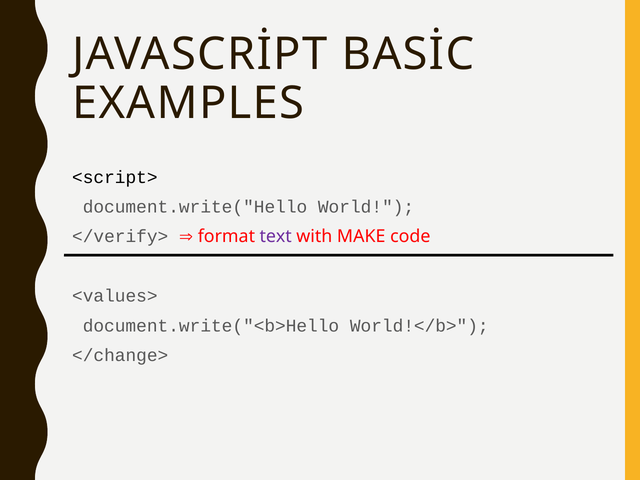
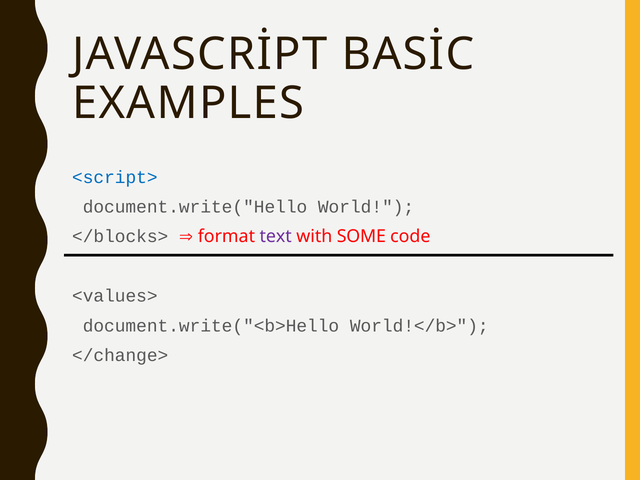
<script> colour: black -> blue
</verify>: </verify> -> </blocks>
MAKE: MAKE -> SOME
